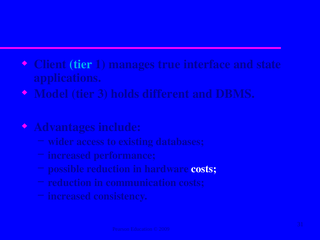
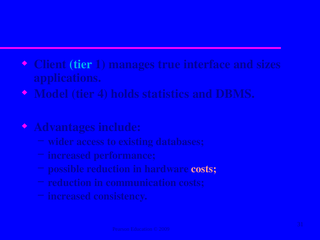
state: state -> sizes
3: 3 -> 4
different: different -> statistics
costs at (204, 169) colour: white -> pink
